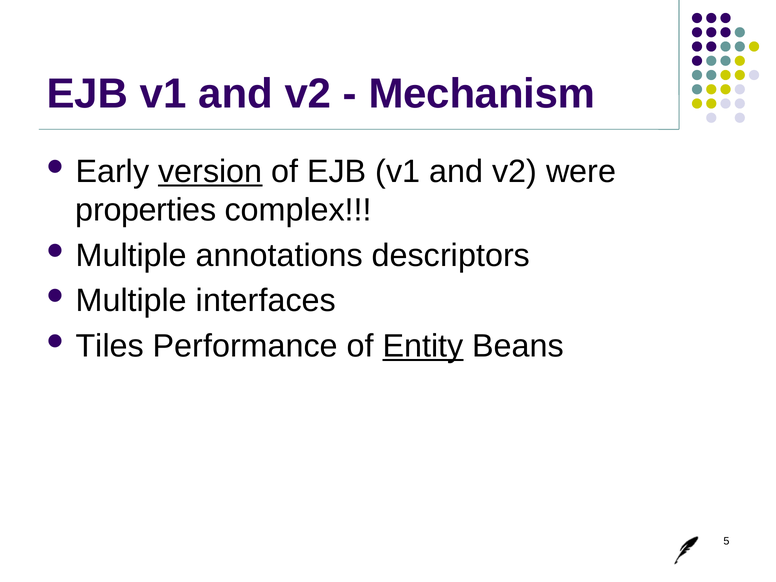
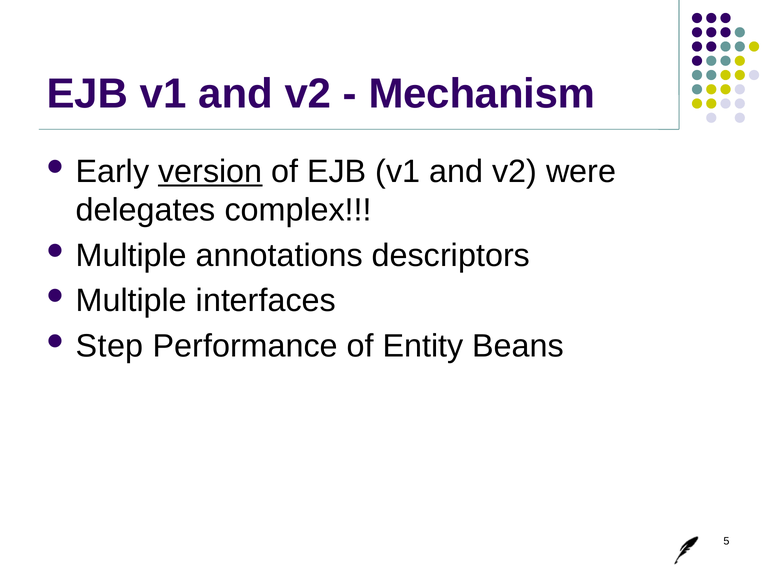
properties: properties -> delegates
Tiles: Tiles -> Step
Entity underline: present -> none
